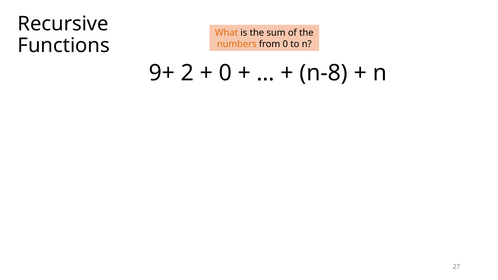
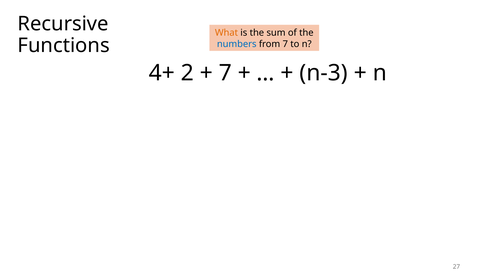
numbers colour: orange -> blue
from 0: 0 -> 7
9+: 9+ -> 4+
0 at (225, 73): 0 -> 7
n-8: n-8 -> n-3
